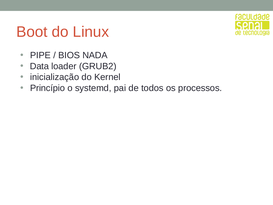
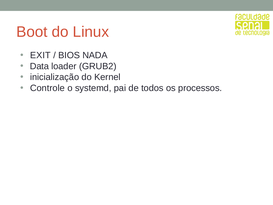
PIPE: PIPE -> EXIT
Princípio: Princípio -> Controle
